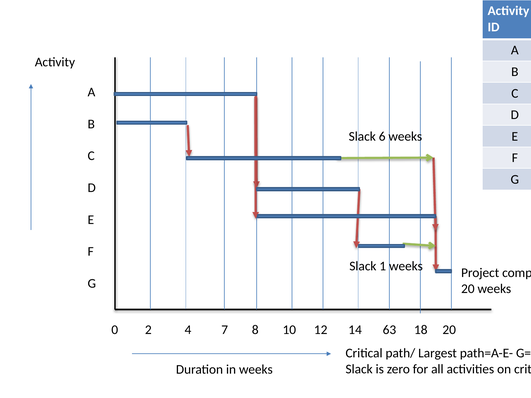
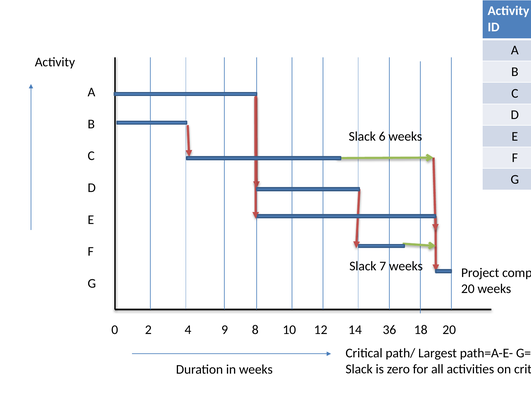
Slack 1: 1 -> 7
4 7: 7 -> 9
63: 63 -> 36
